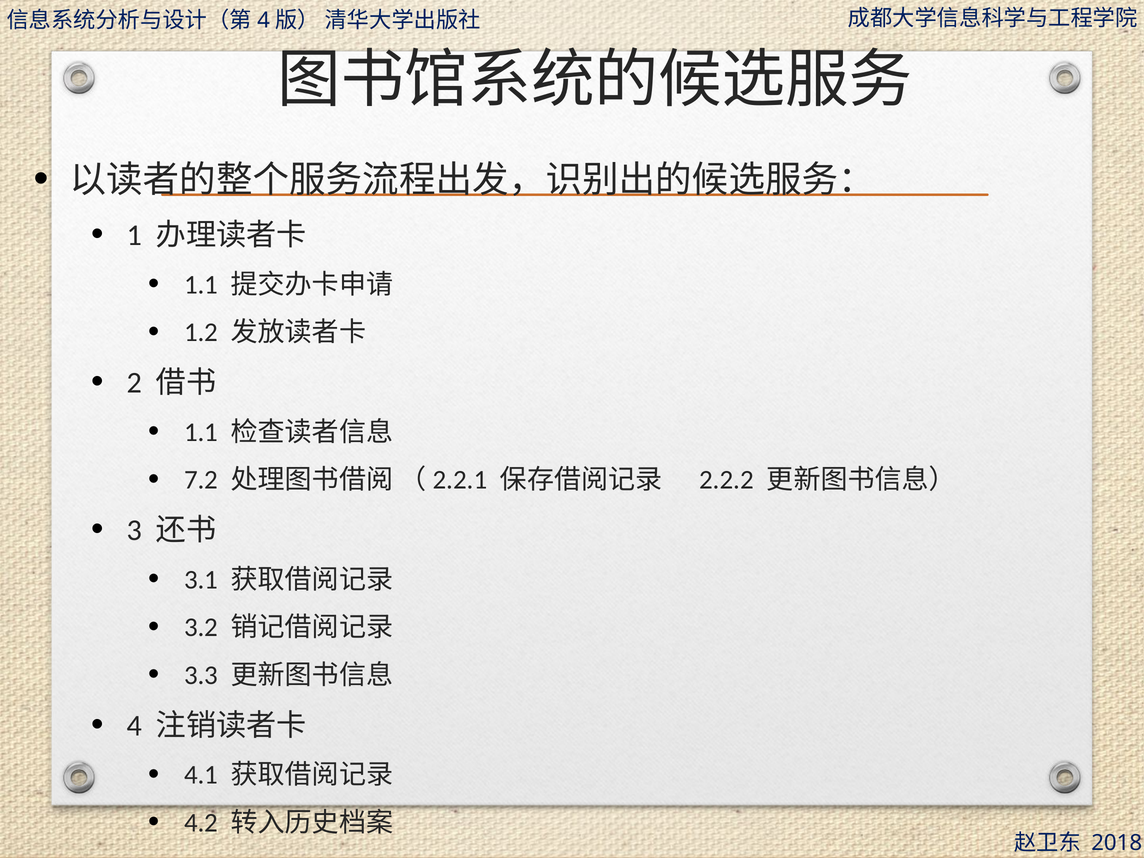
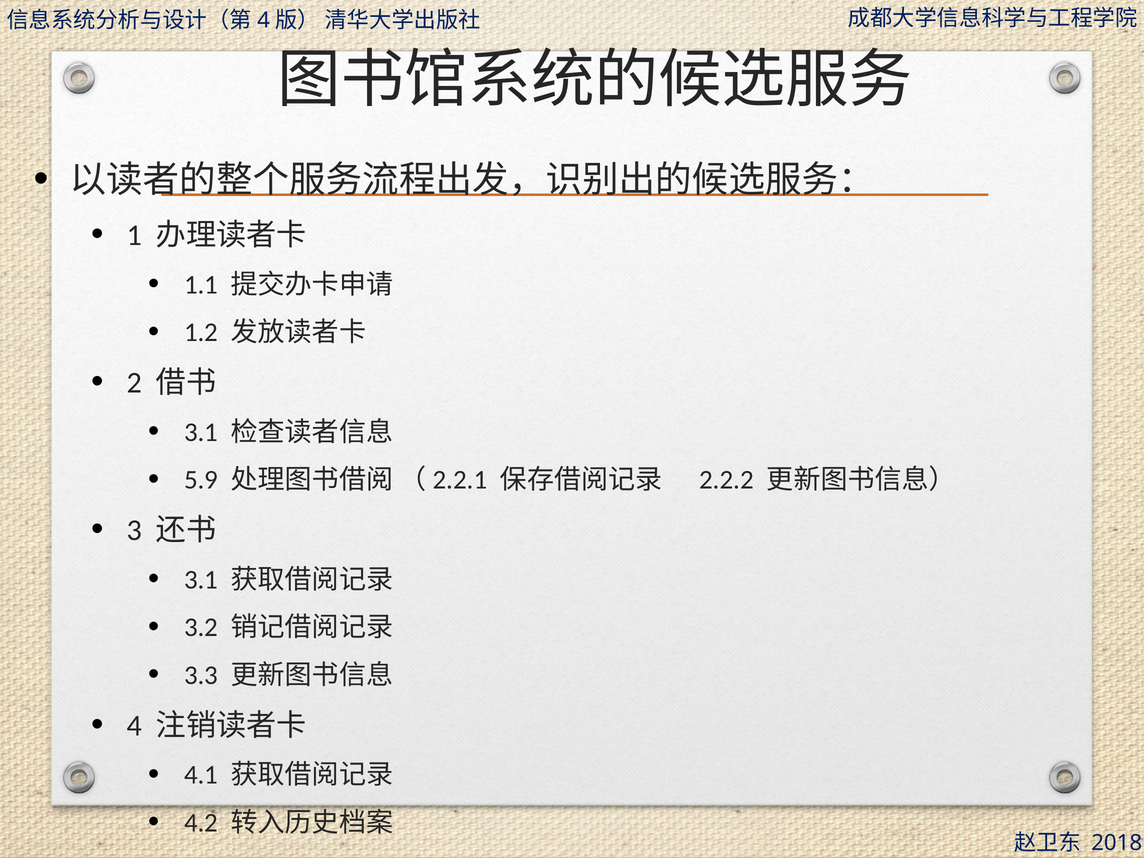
1.1 at (201, 432): 1.1 -> 3.1
7.2: 7.2 -> 5.9
